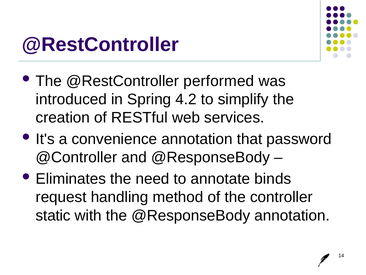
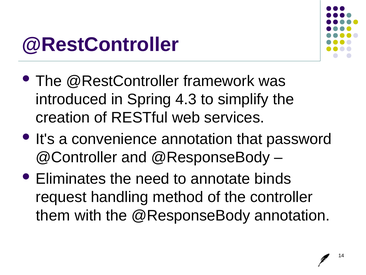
performed: performed -> framework
4.2: 4.2 -> 4.3
static: static -> them
